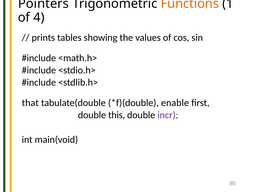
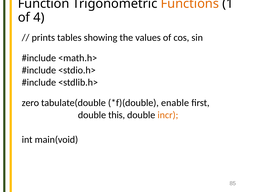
Pointers: Pointers -> Function
that: that -> zero
incr colour: purple -> orange
